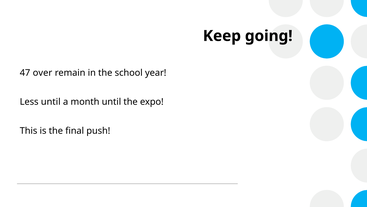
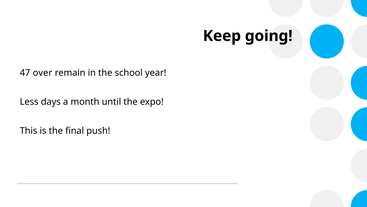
Less until: until -> days
